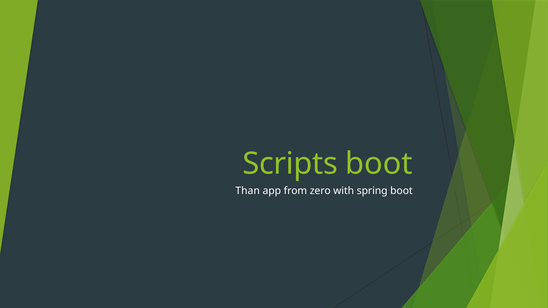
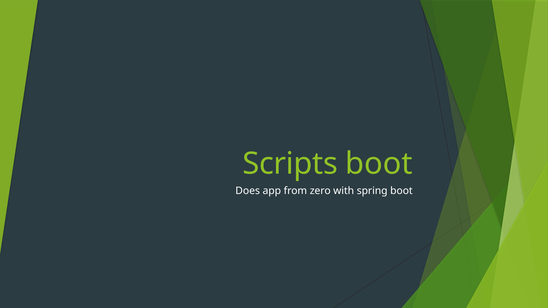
Than: Than -> Does
